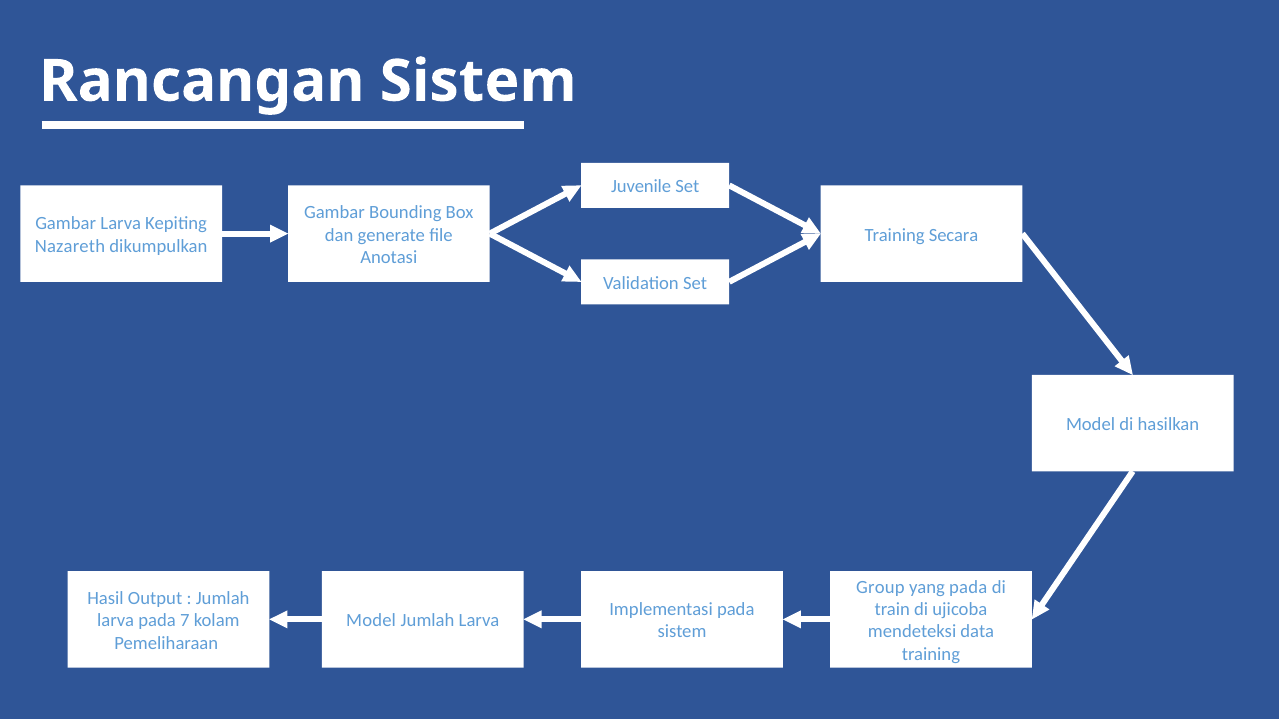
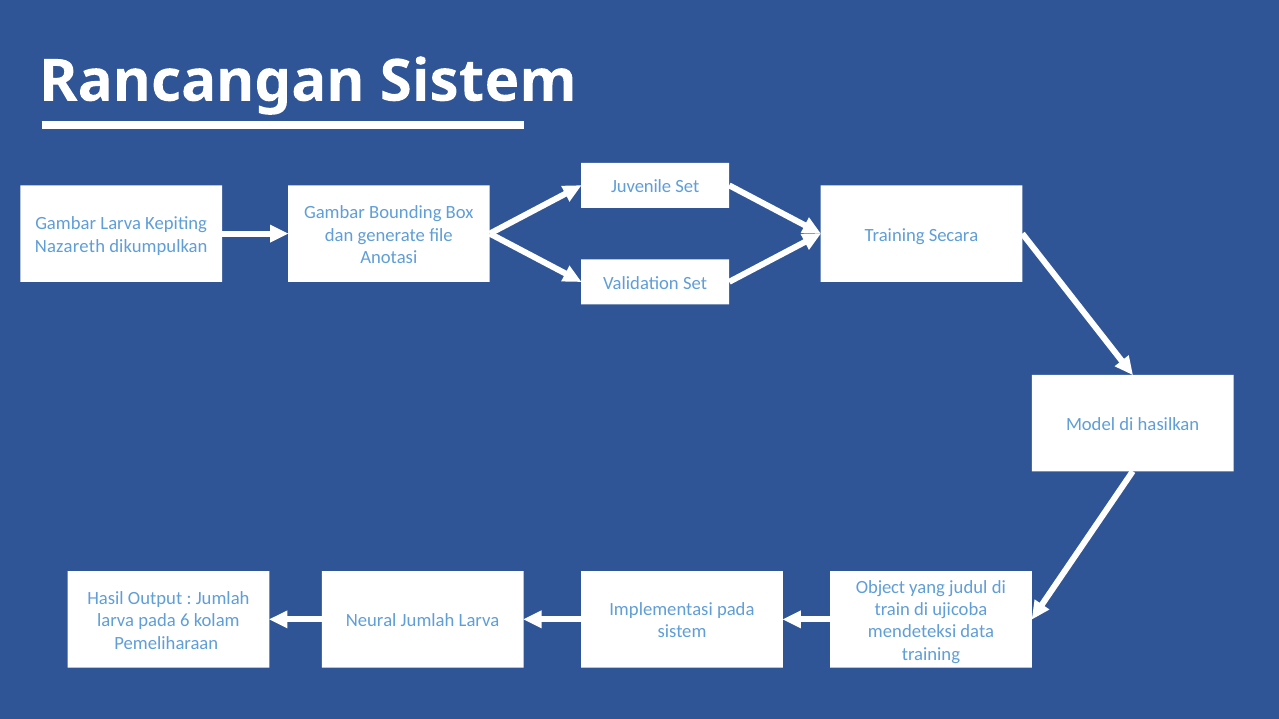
Group: Group -> Object
yang pada: pada -> judul
7: 7 -> 6
Model at (371, 621): Model -> Neural
